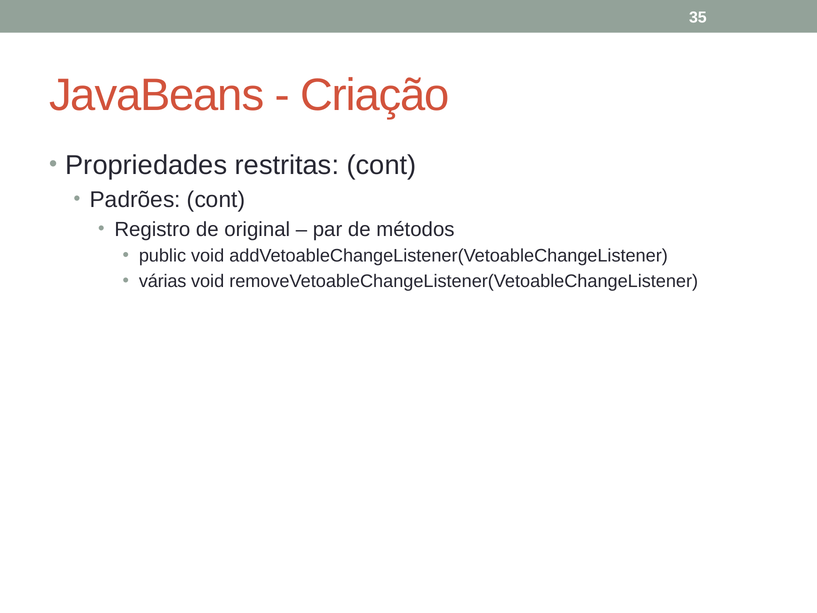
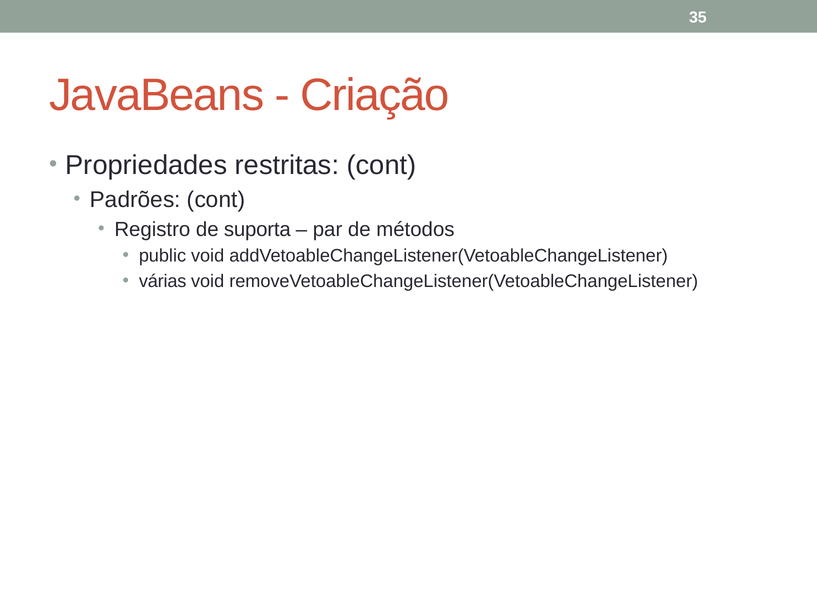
original: original -> suporta
